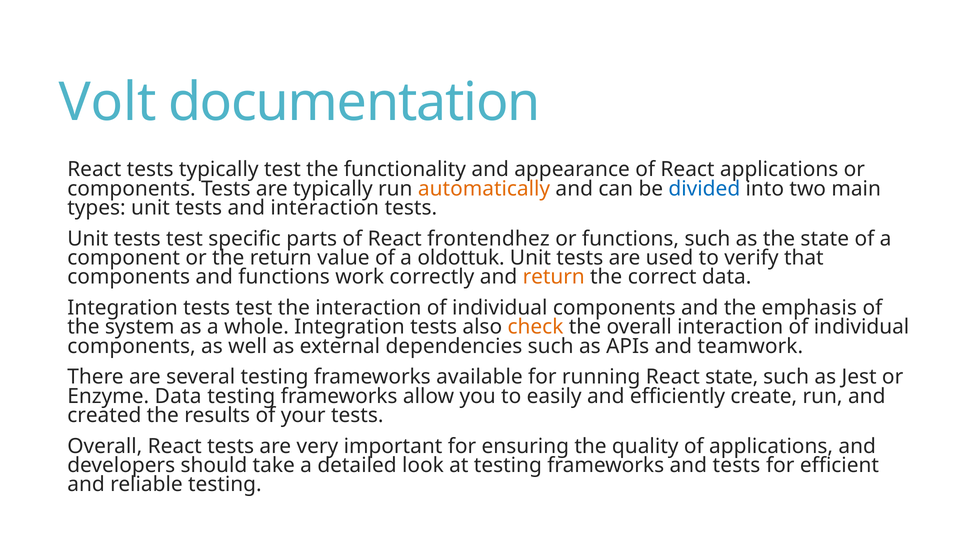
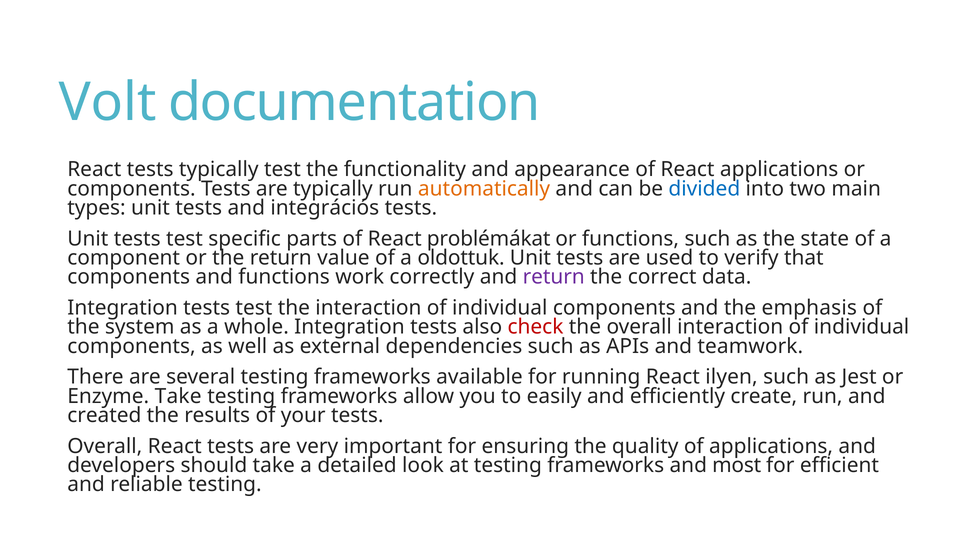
and interaction: interaction -> integrációs
frontendhez: frontendhez -> problémákat
return at (554, 277) colour: orange -> purple
check colour: orange -> red
React state: state -> ilyen
Enzyme Data: Data -> Take
and tests: tests -> most
